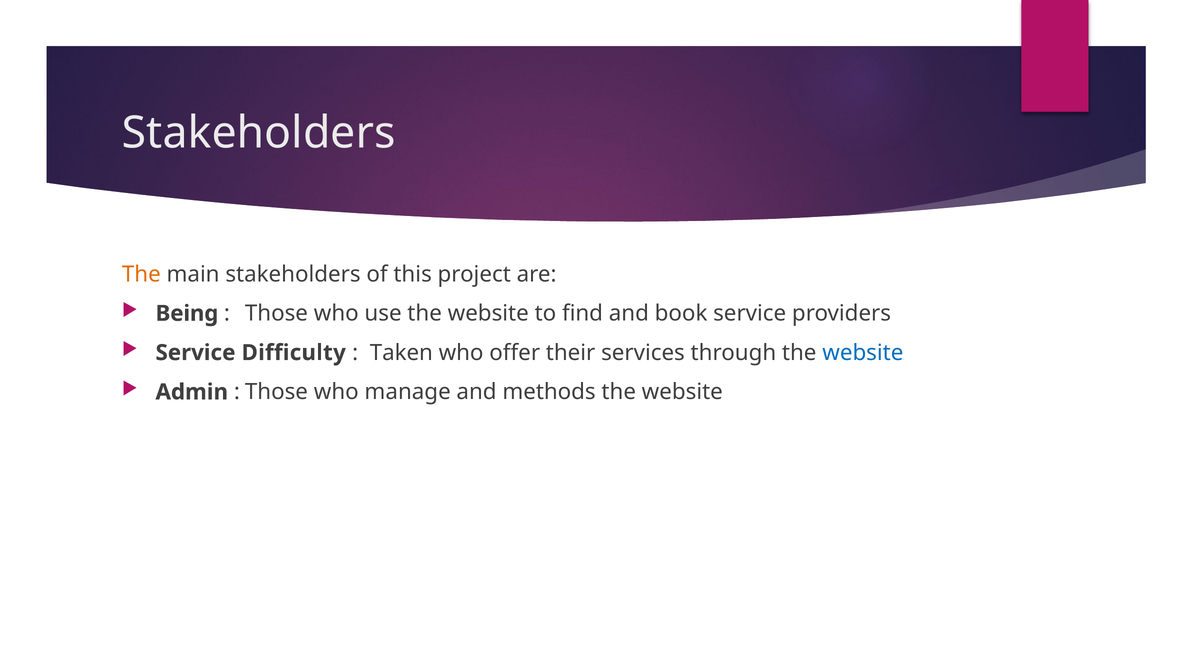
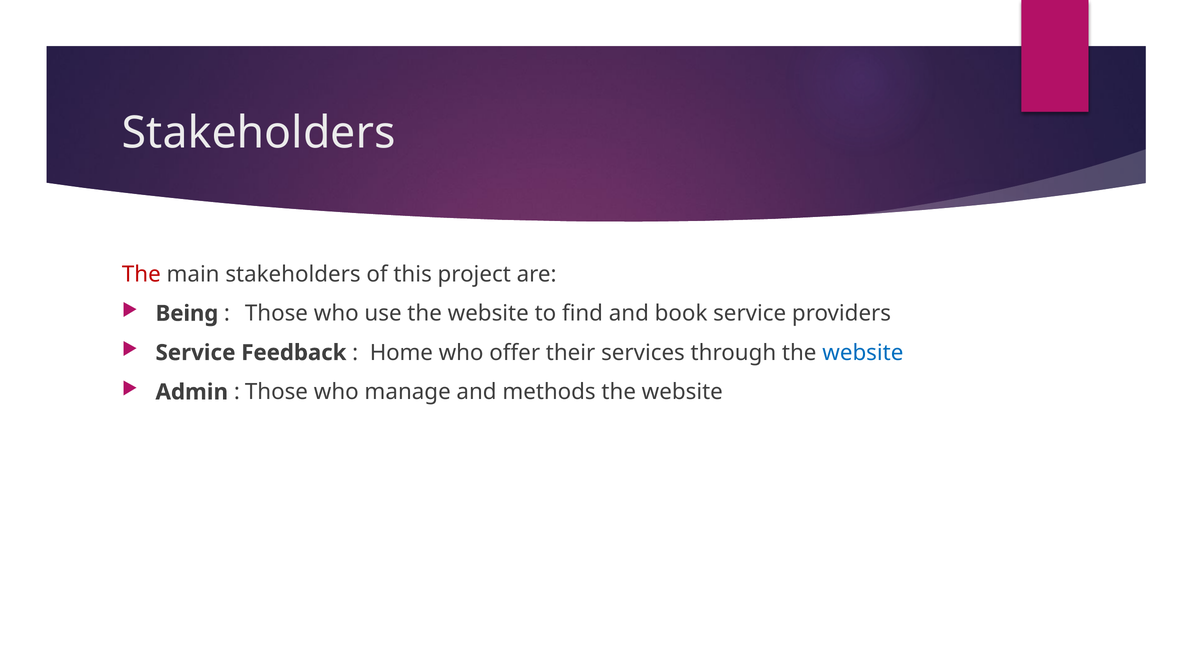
The at (141, 274) colour: orange -> red
Difficulty: Difficulty -> Feedback
Taken: Taken -> Home
